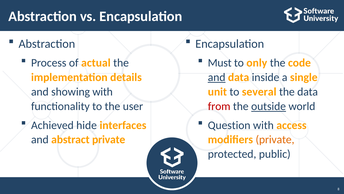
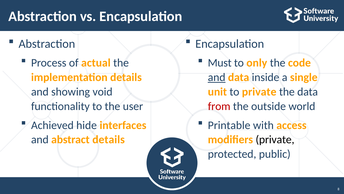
showing with: with -> void
to several: several -> private
outside underline: present -> none
Question: Question -> Printable
abstract private: private -> details
private at (275, 139) colour: orange -> black
